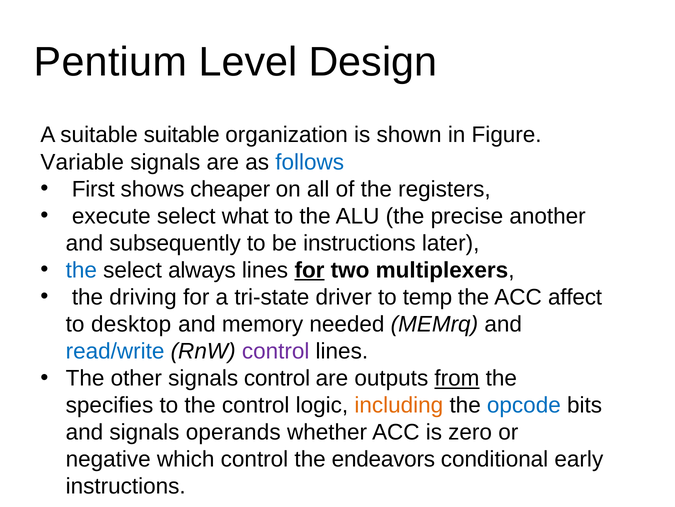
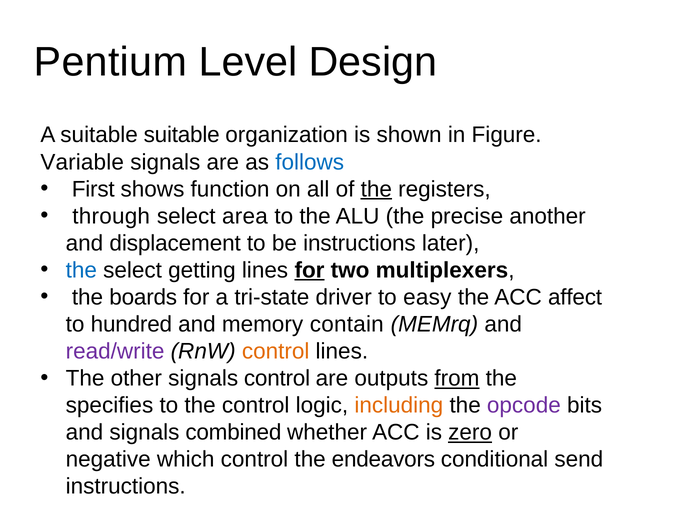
cheaper: cheaper -> function
the at (376, 189) underline: none -> present
execute: execute -> through
what: what -> area
subsequently: subsequently -> displacement
always: always -> getting
driving: driving -> boards
temp: temp -> easy
desktop: desktop -> hundred
needed: needed -> contain
read/write colour: blue -> purple
control at (276, 351) colour: purple -> orange
opcode colour: blue -> purple
operands: operands -> combined
zero underline: none -> present
early: early -> send
